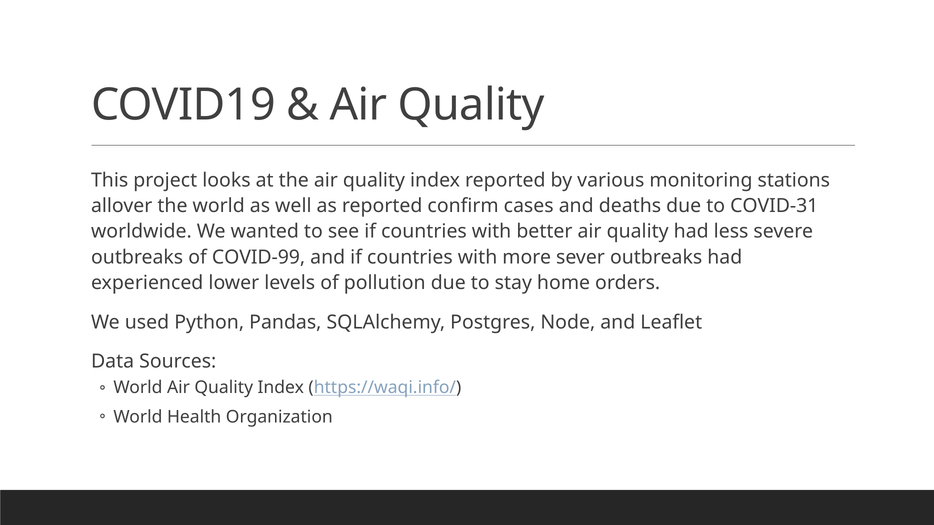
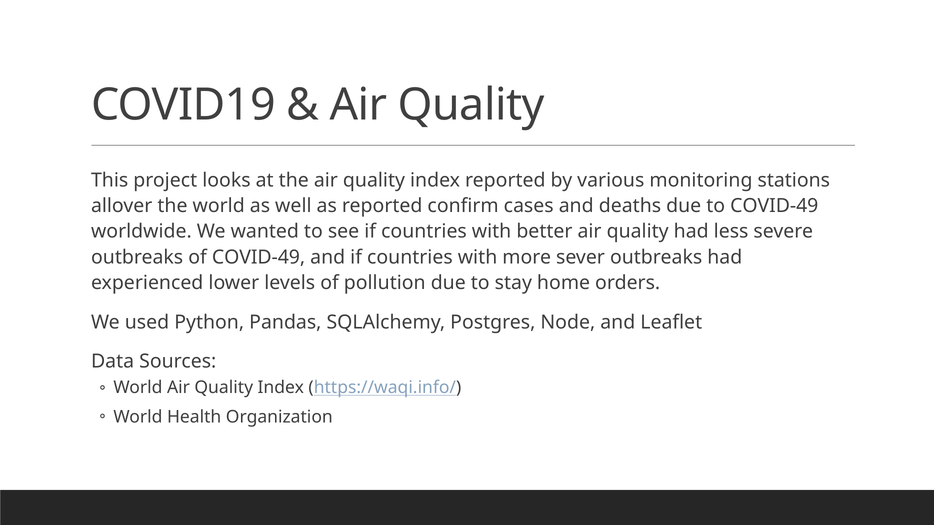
to COVID-31: COVID-31 -> COVID-49
of COVID-99: COVID-99 -> COVID-49
